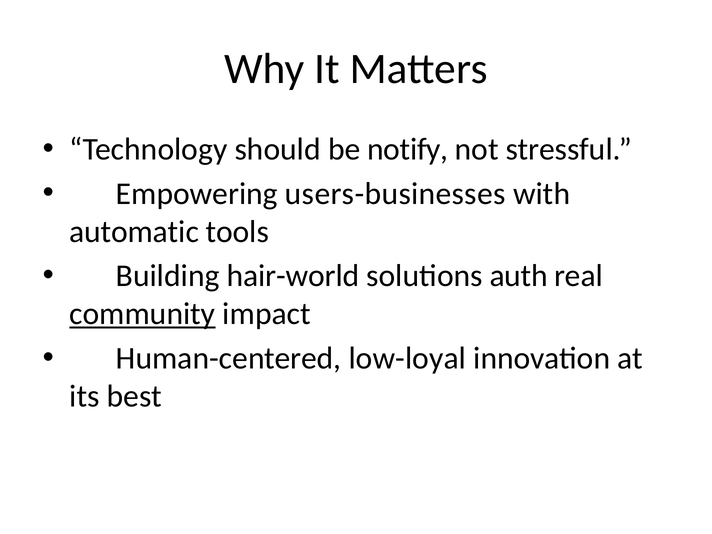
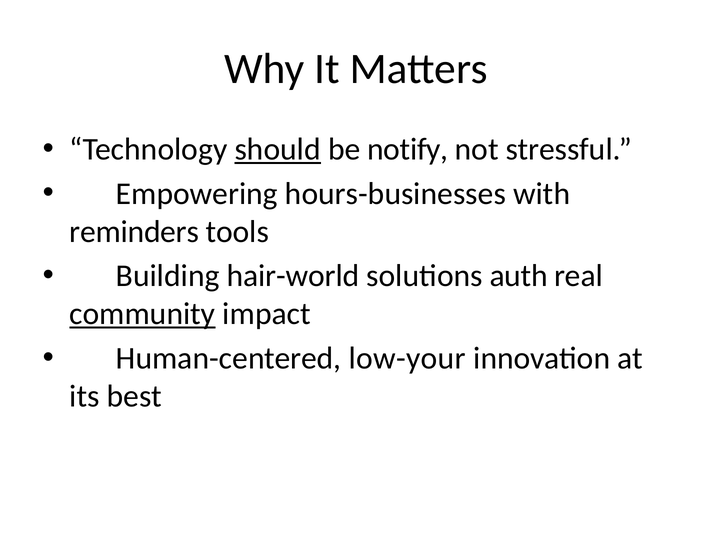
should underline: none -> present
users-businesses: users-businesses -> hours-businesses
automatic: automatic -> reminders
low-loyal: low-loyal -> low-your
